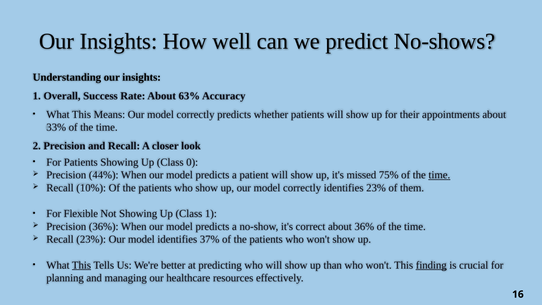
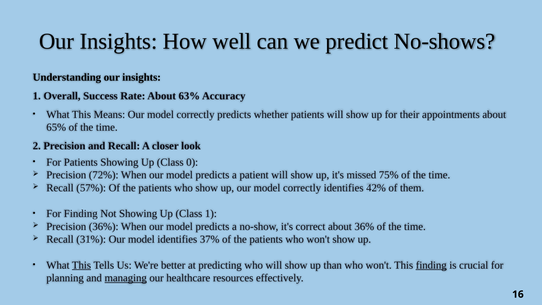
33%: 33% -> 65%
44%: 44% -> 72%
time at (439, 175) underline: present -> none
10%: 10% -> 57%
identifies 23%: 23% -> 42%
For Flexible: Flexible -> Finding
Recall 23%: 23% -> 31%
managing underline: none -> present
